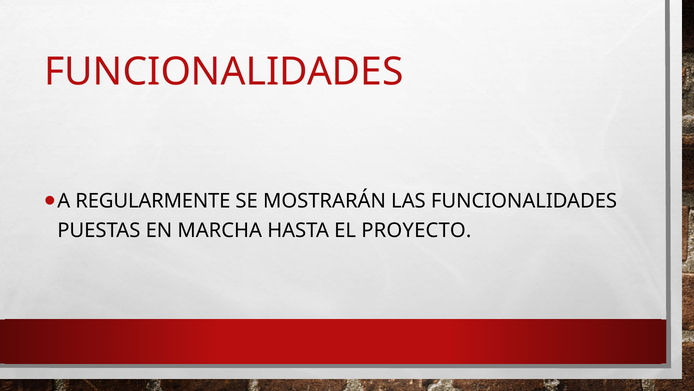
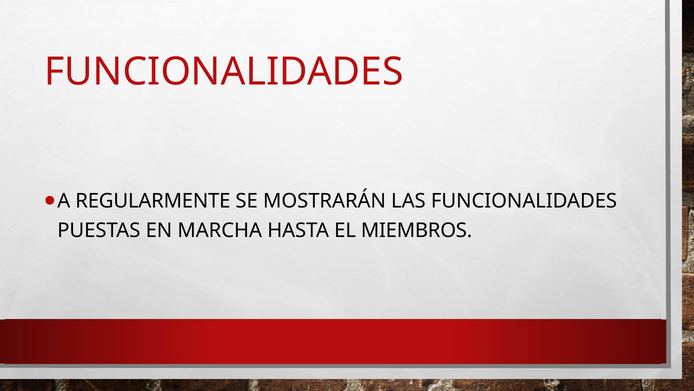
PROYECTO: PROYECTO -> MIEMBROS
